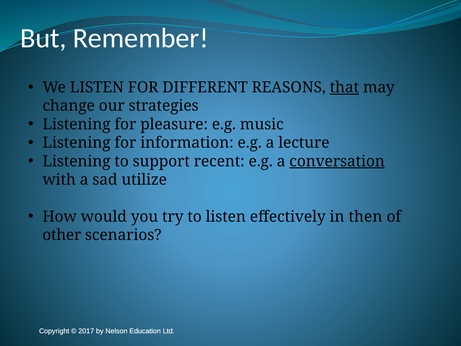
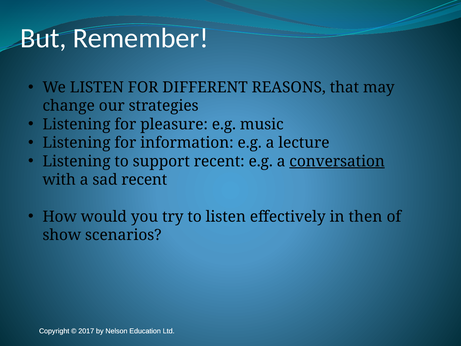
that underline: present -> none
sad utilize: utilize -> recent
other: other -> show
